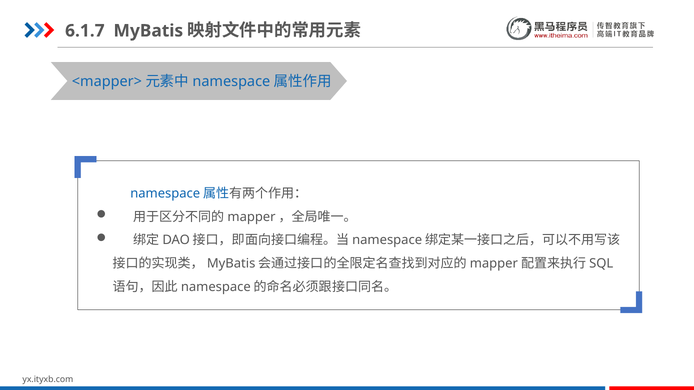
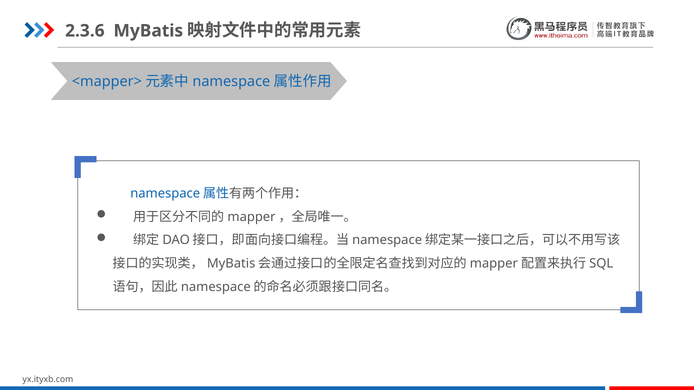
6.1.7: 6.1.7 -> 2.3.6
